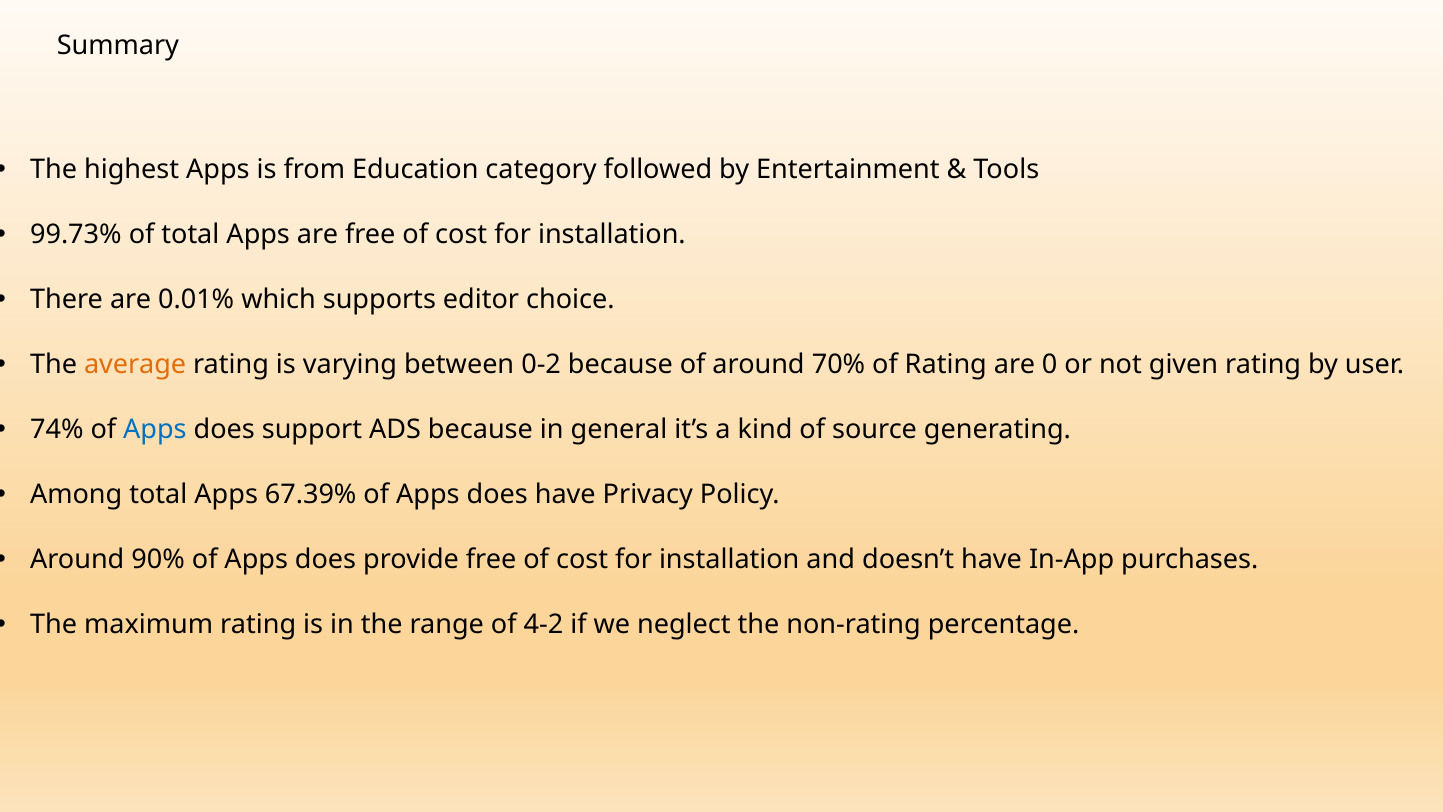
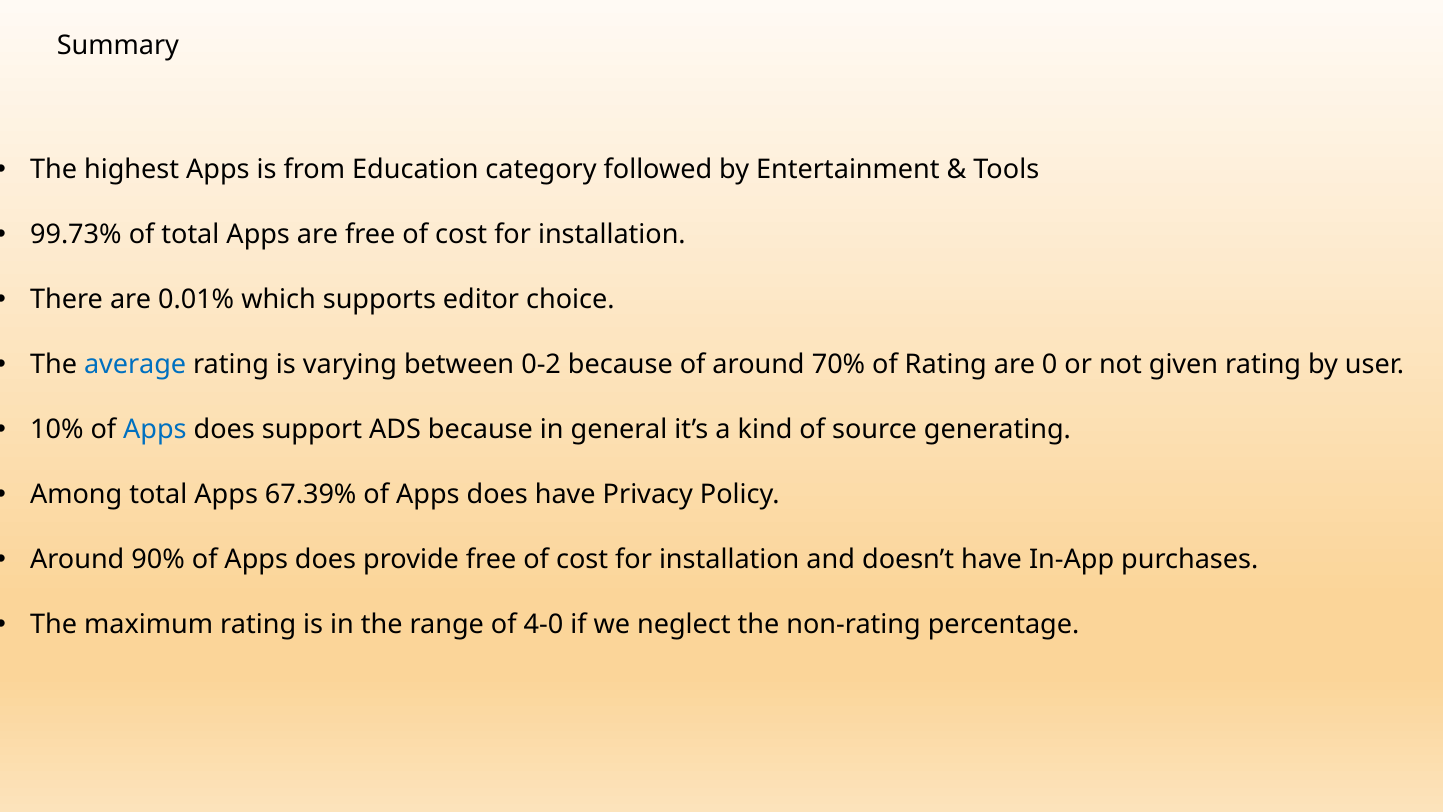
average colour: orange -> blue
74%: 74% -> 10%
4-2: 4-2 -> 4-0
